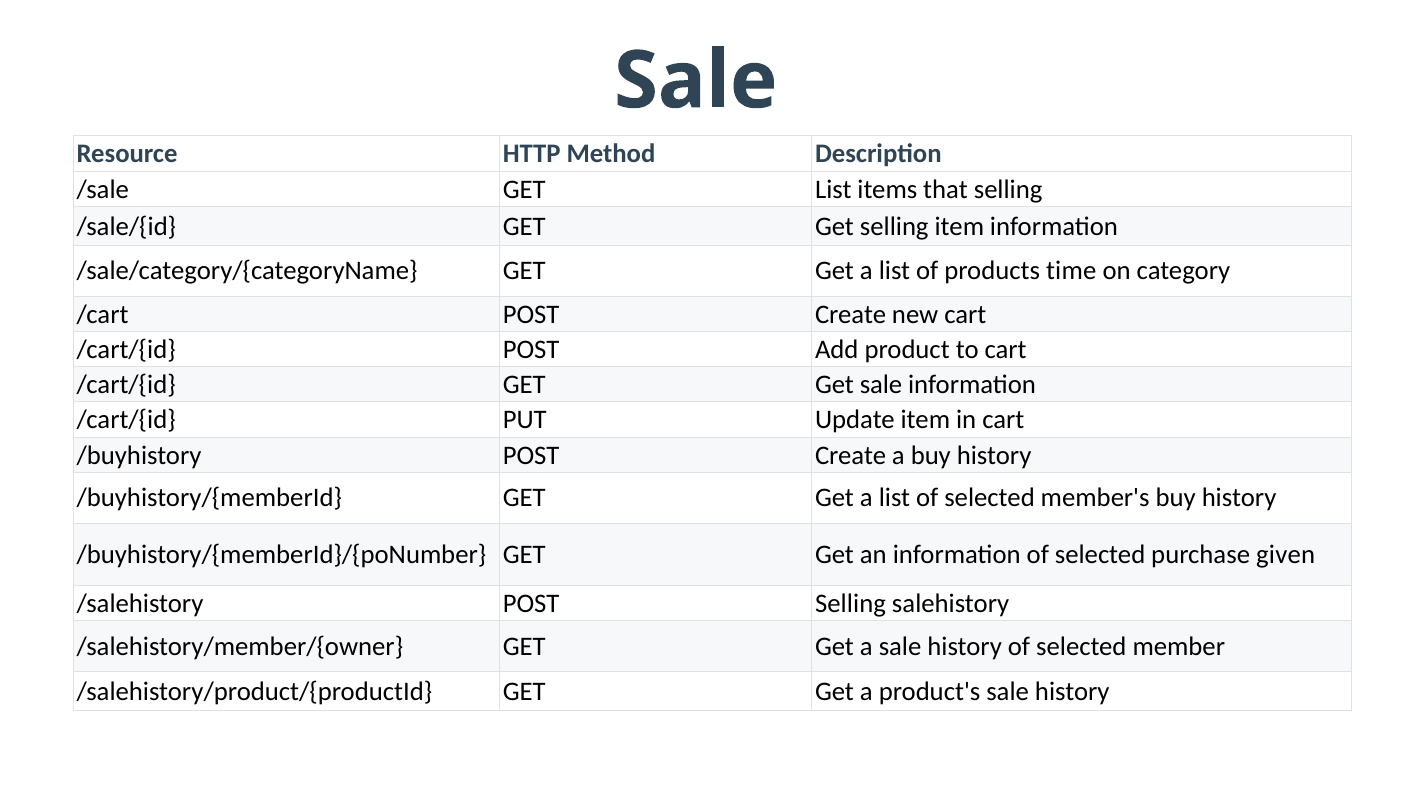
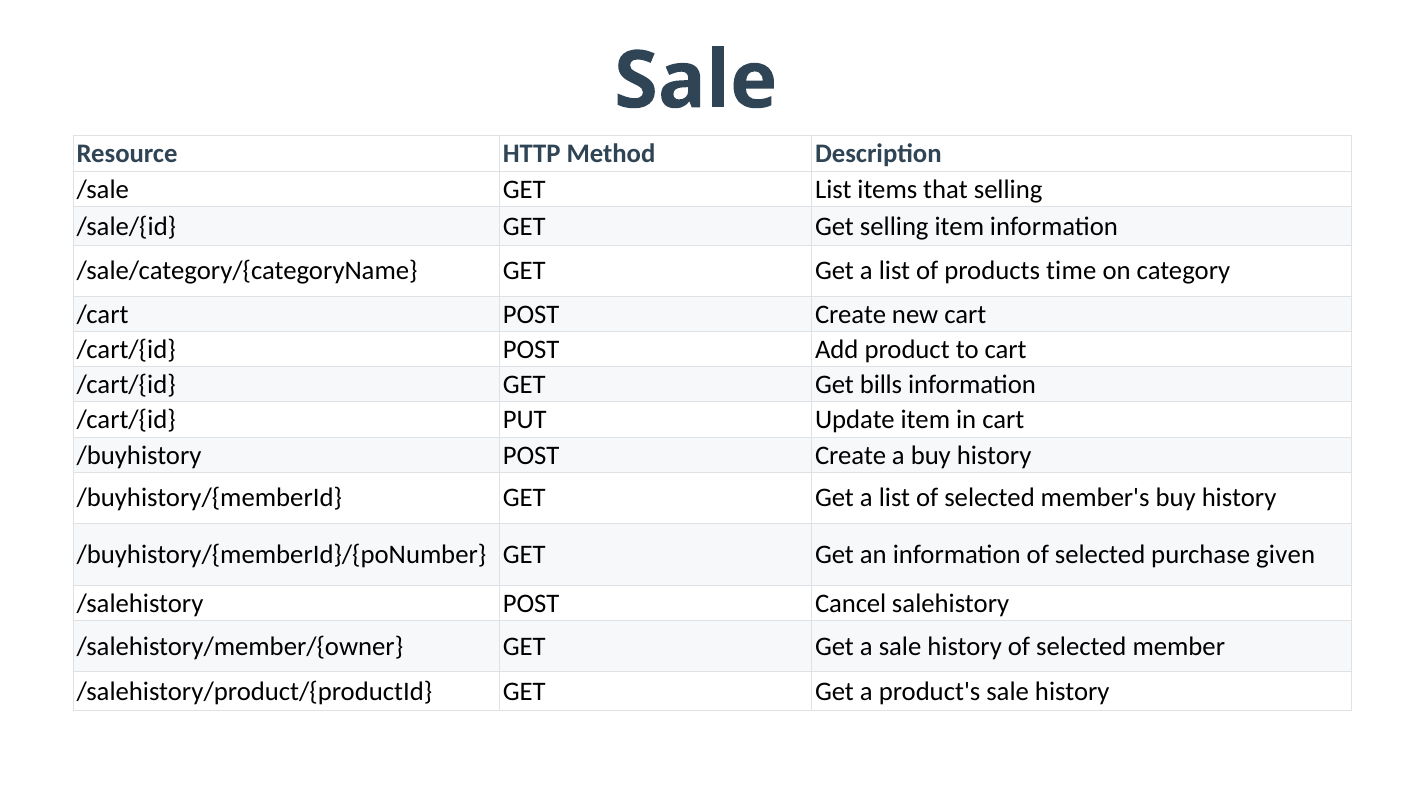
Get sale: sale -> bills
POST Selling: Selling -> Cancel
